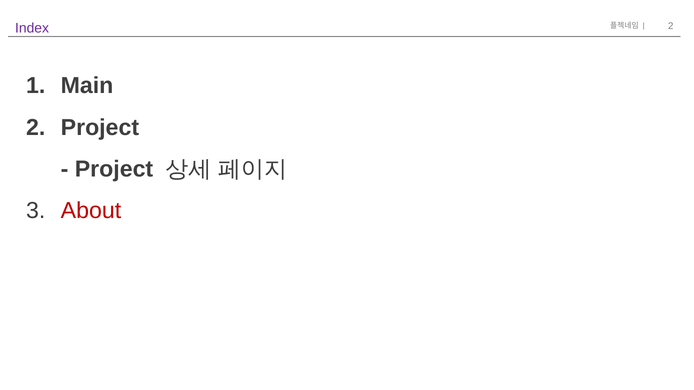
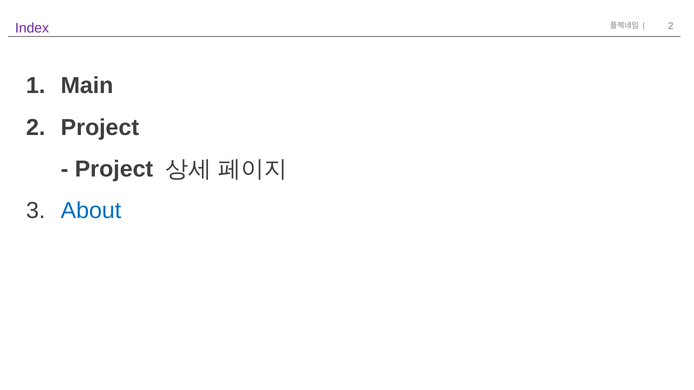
About colour: red -> blue
